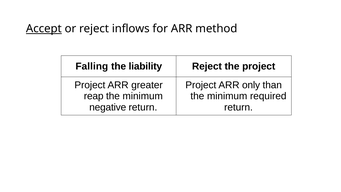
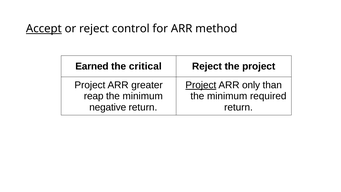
inflows: inflows -> control
Falling: Falling -> Earned
liability: liability -> critical
Project at (201, 85) underline: none -> present
